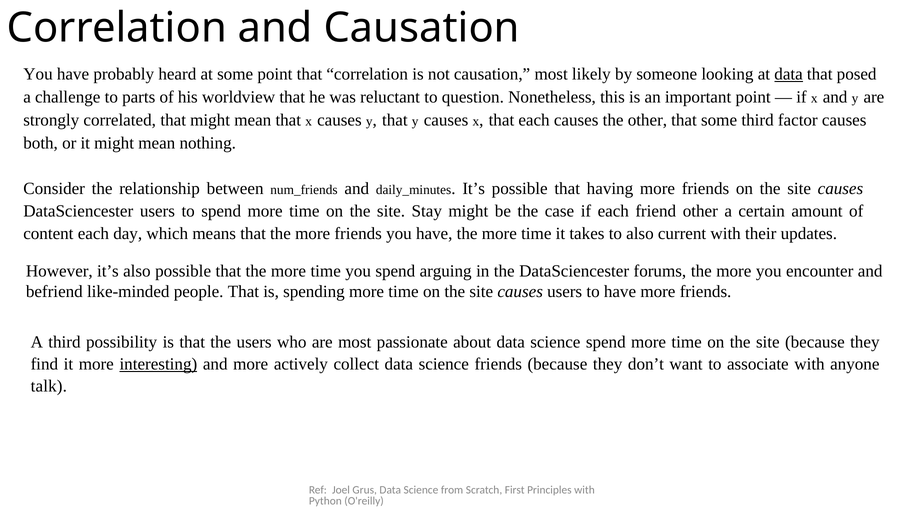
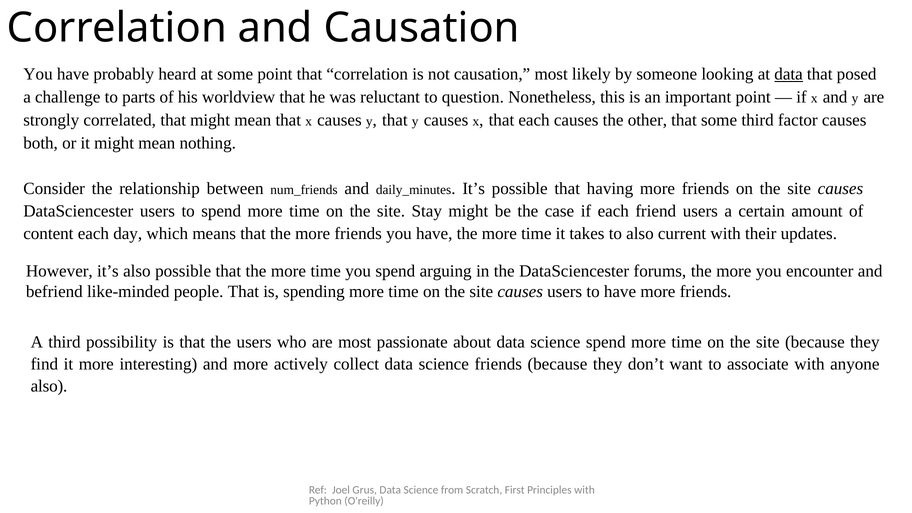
friend other: other -> users
interesting underline: present -> none
talk at (49, 386): talk -> also
